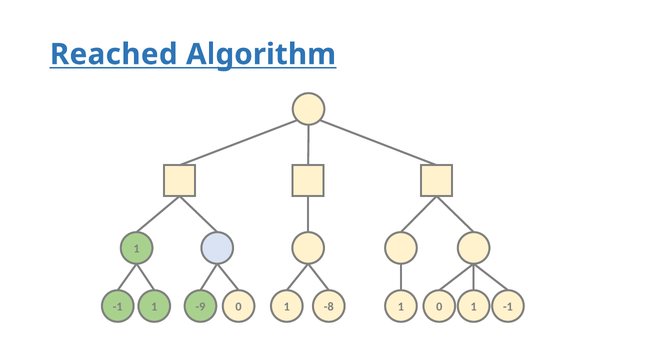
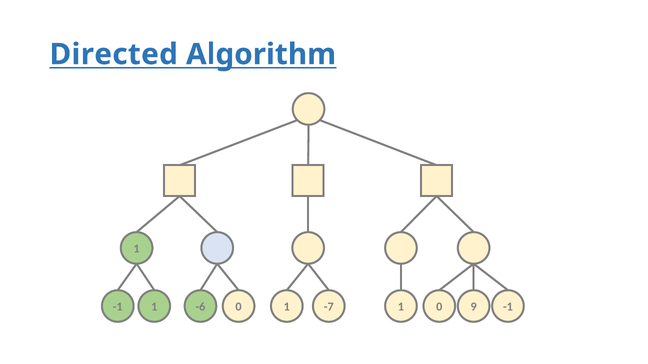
Reached: Reached -> Directed
-9: -9 -> -6
-8: -8 -> -7
1 at (474, 307): 1 -> 9
